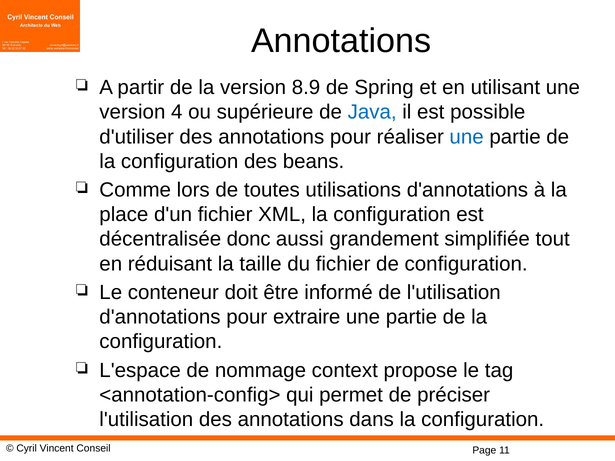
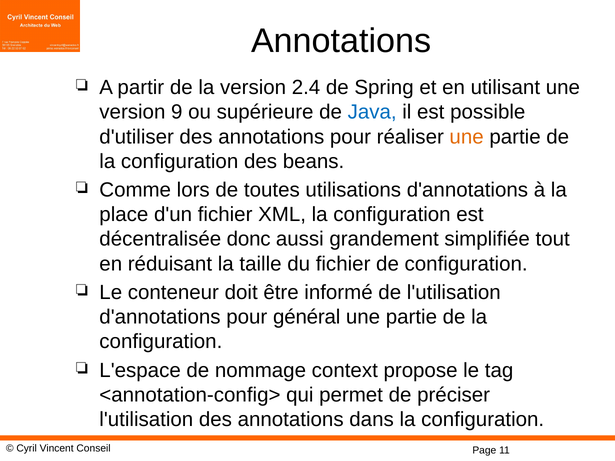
8.9: 8.9 -> 2.4
4: 4 -> 9
une at (467, 137) colour: blue -> orange
extraire: extraire -> général
